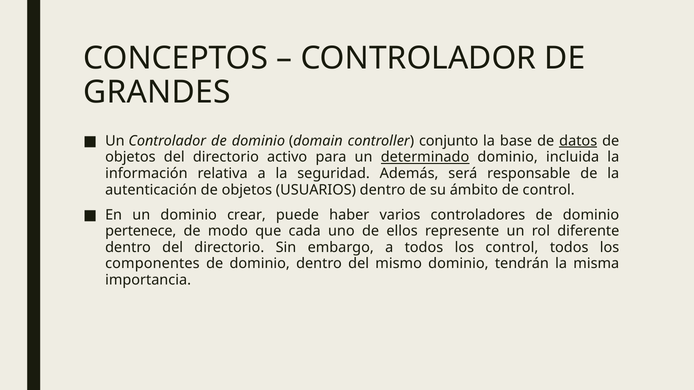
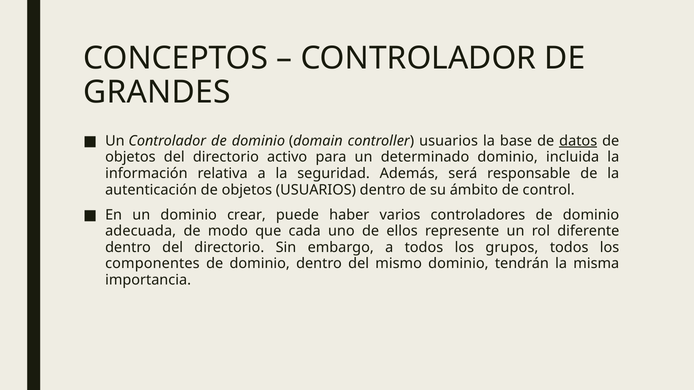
controller conjunto: conjunto -> usuarios
determinado underline: present -> none
pertenece: pertenece -> adecuada
los control: control -> grupos
